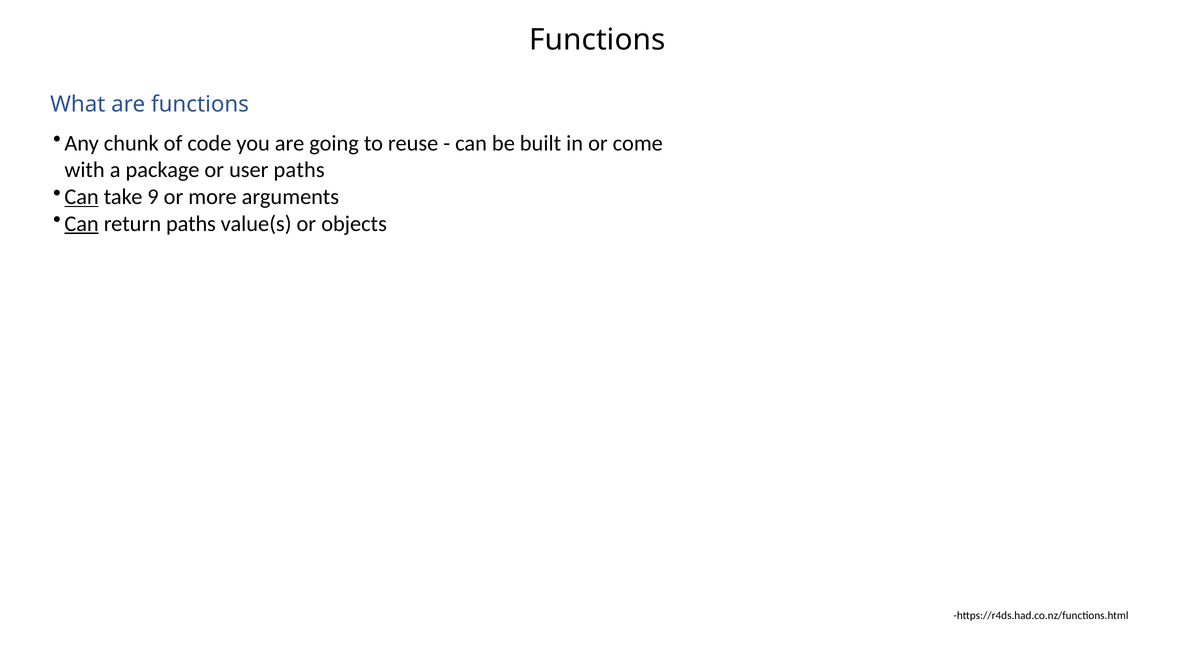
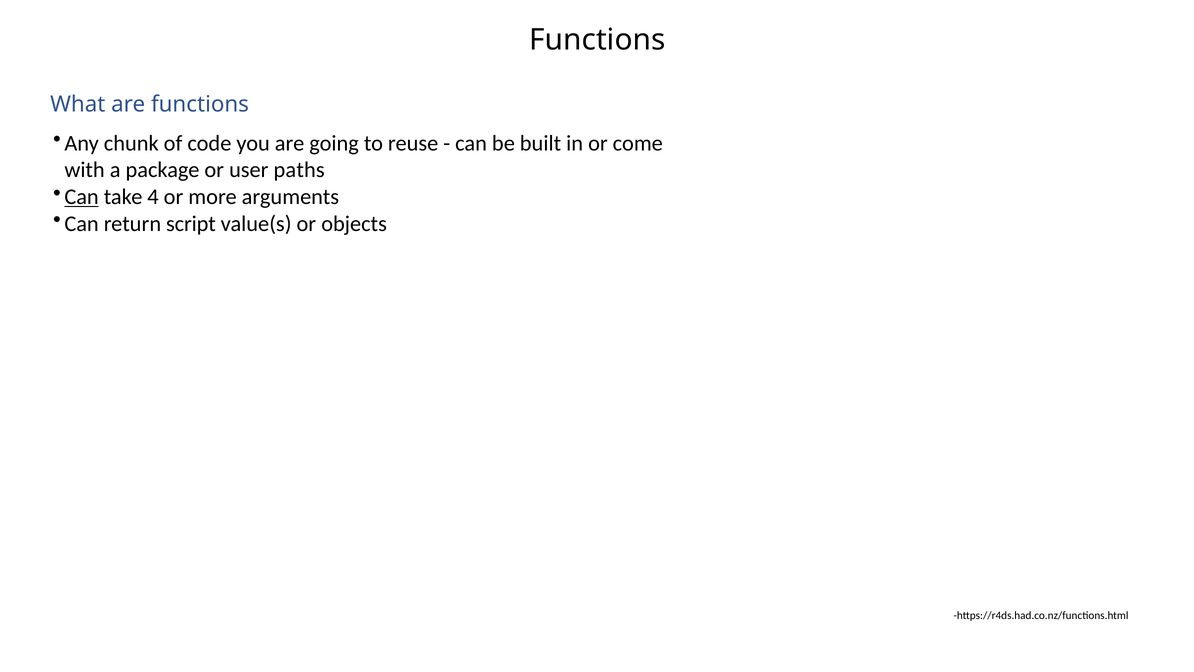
9: 9 -> 4
Can at (82, 224) underline: present -> none
return paths: paths -> script
